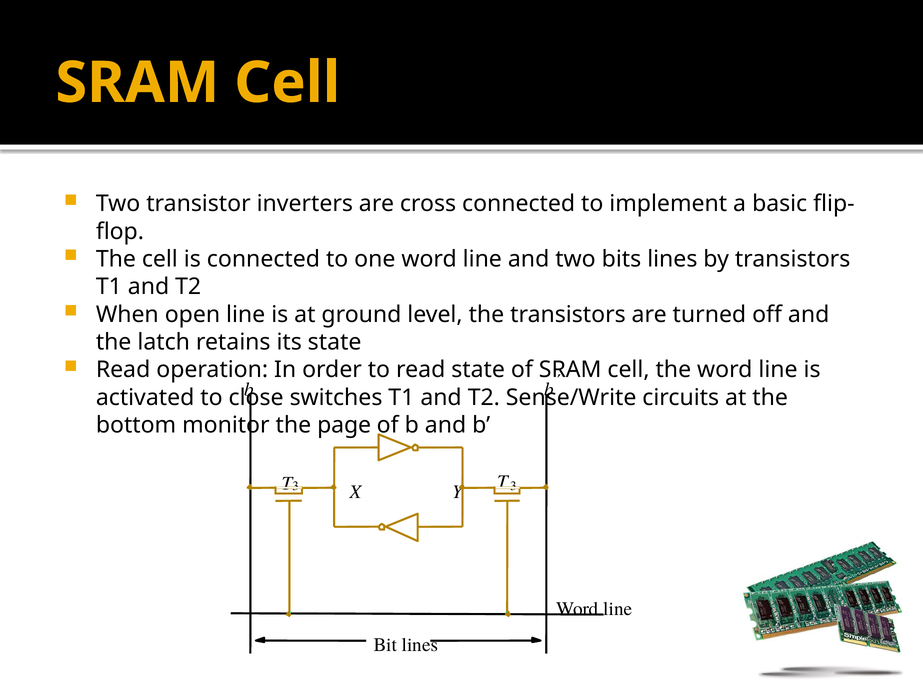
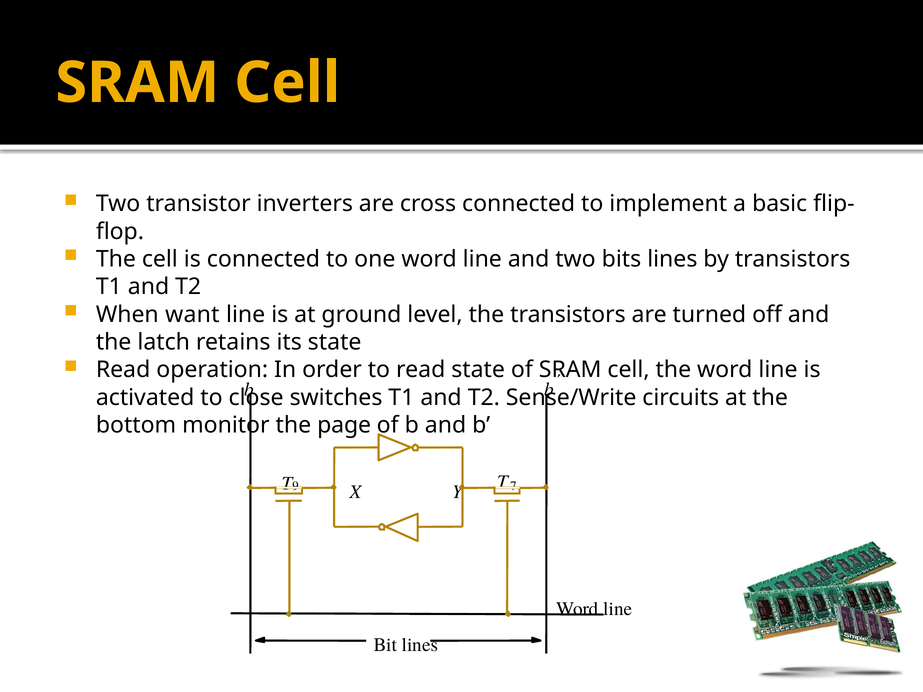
open: open -> want
3 at (513, 486): 3 -> 7
3 at (296, 486): 3 -> 9
